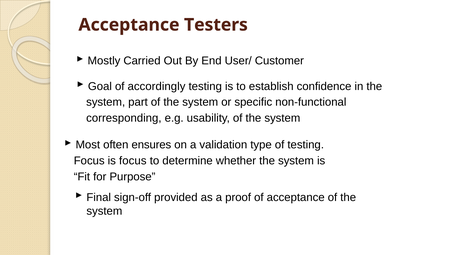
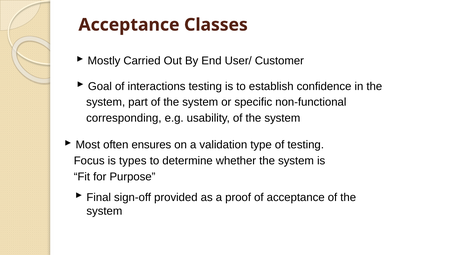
Testers: Testers -> Classes
accordingly: accordingly -> interactions
is focus: focus -> types
